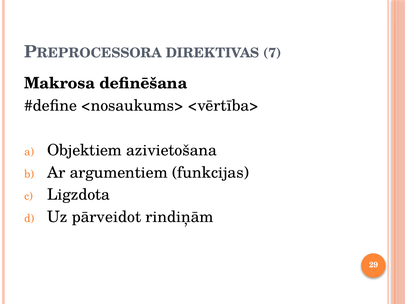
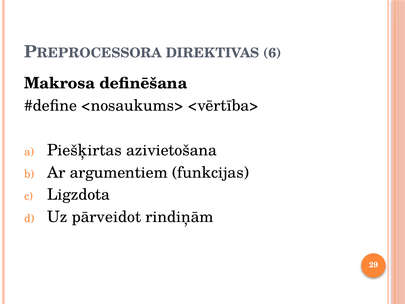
7: 7 -> 6
Objektiem: Objektiem -> Piešķirtas
